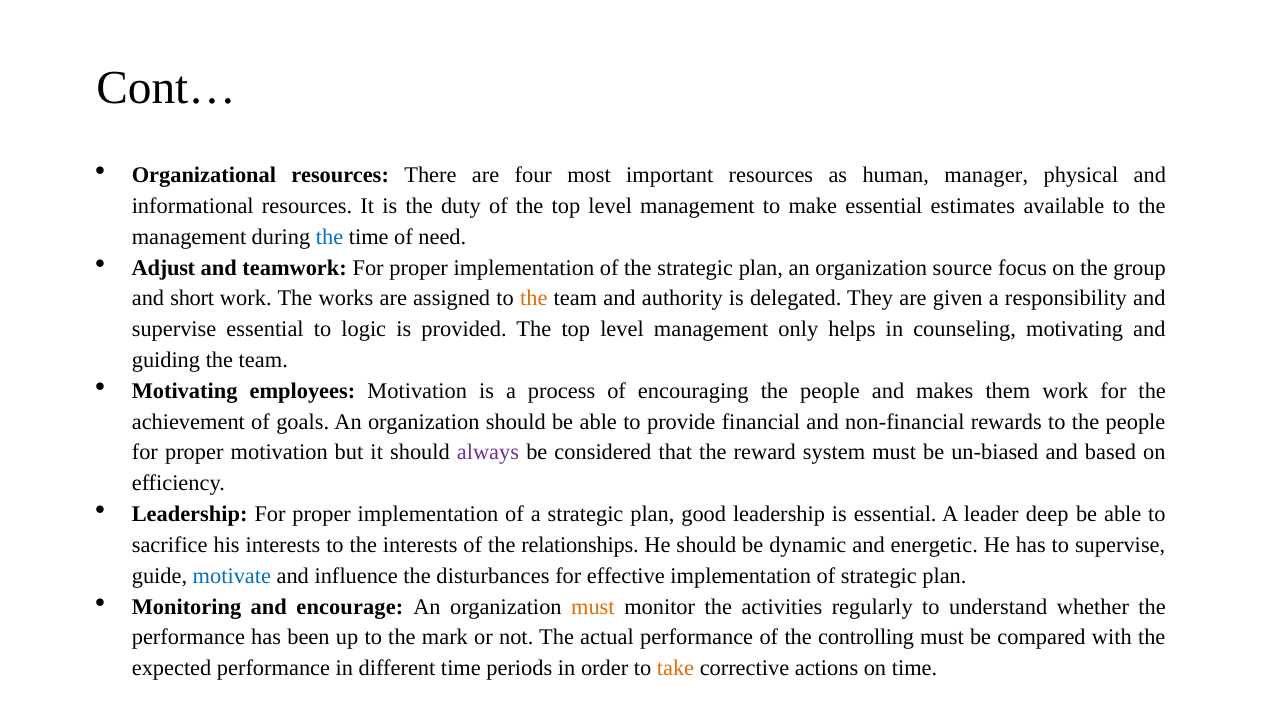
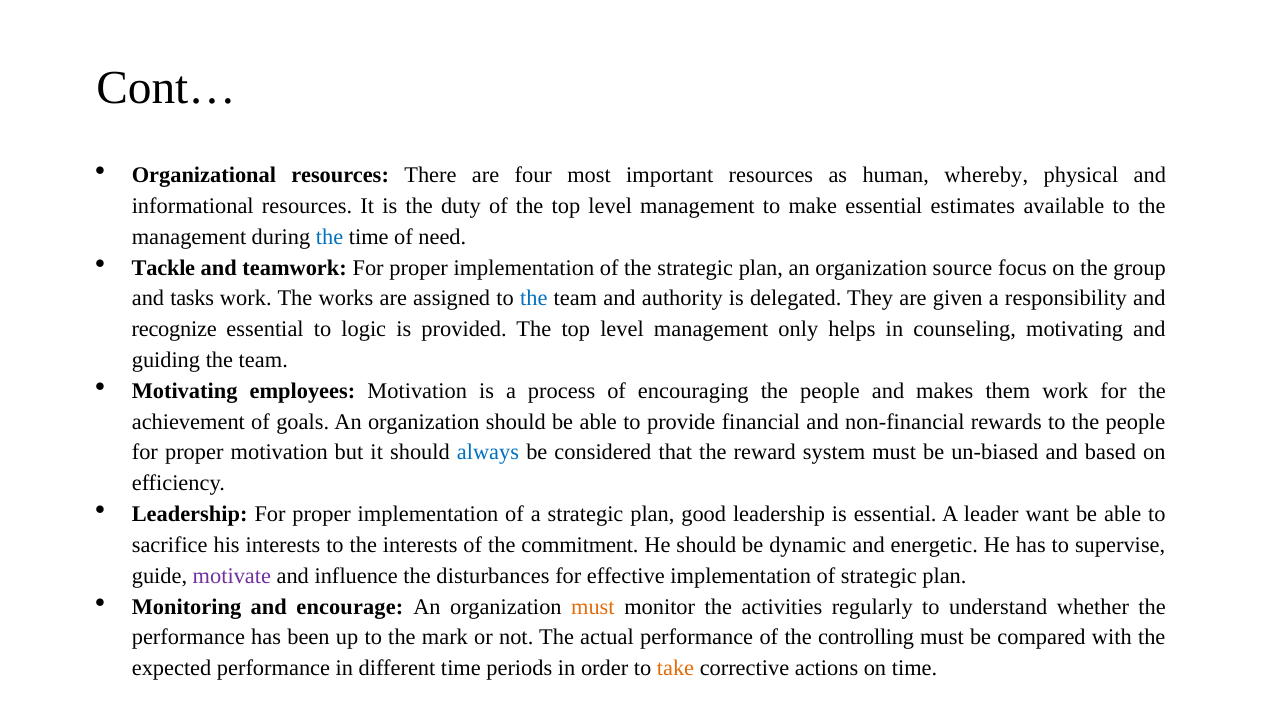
manager: manager -> whereby
Adjust: Adjust -> Tackle
short: short -> tasks
the at (534, 299) colour: orange -> blue
supervise at (174, 329): supervise -> recognize
always colour: purple -> blue
deep: deep -> want
relationships: relationships -> commitment
motivate colour: blue -> purple
